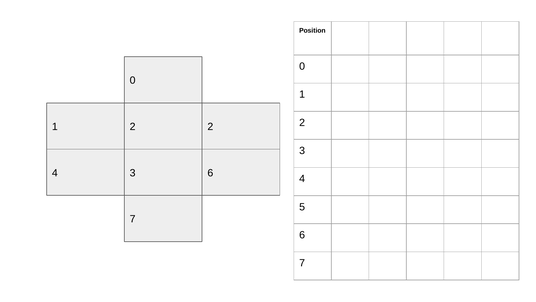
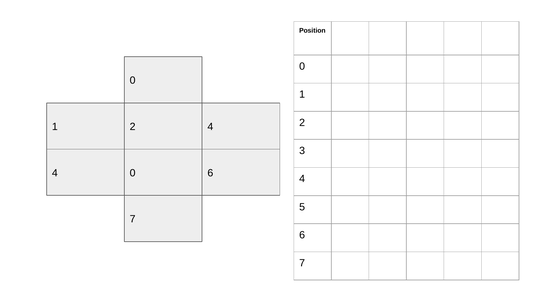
2 2: 2 -> 4
4 3: 3 -> 0
